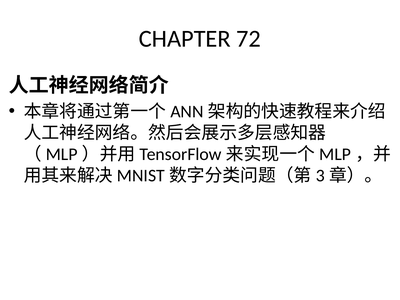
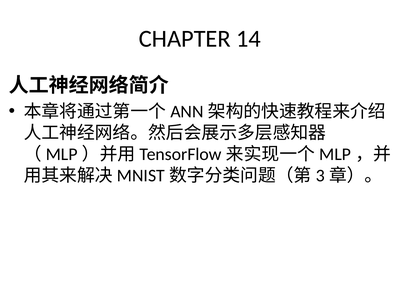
72: 72 -> 14
